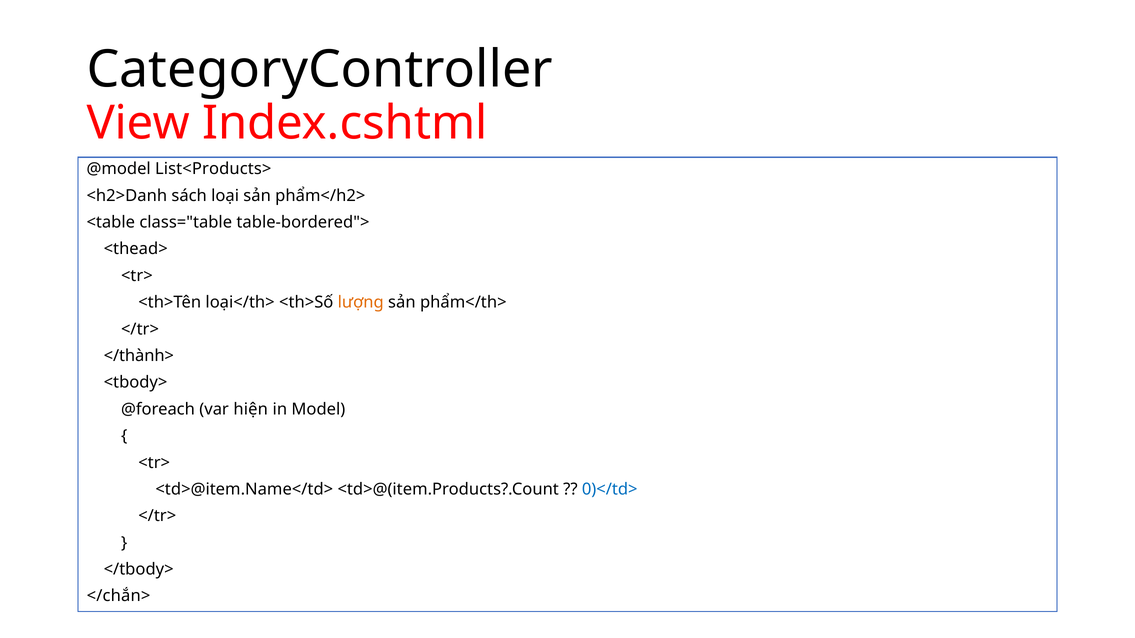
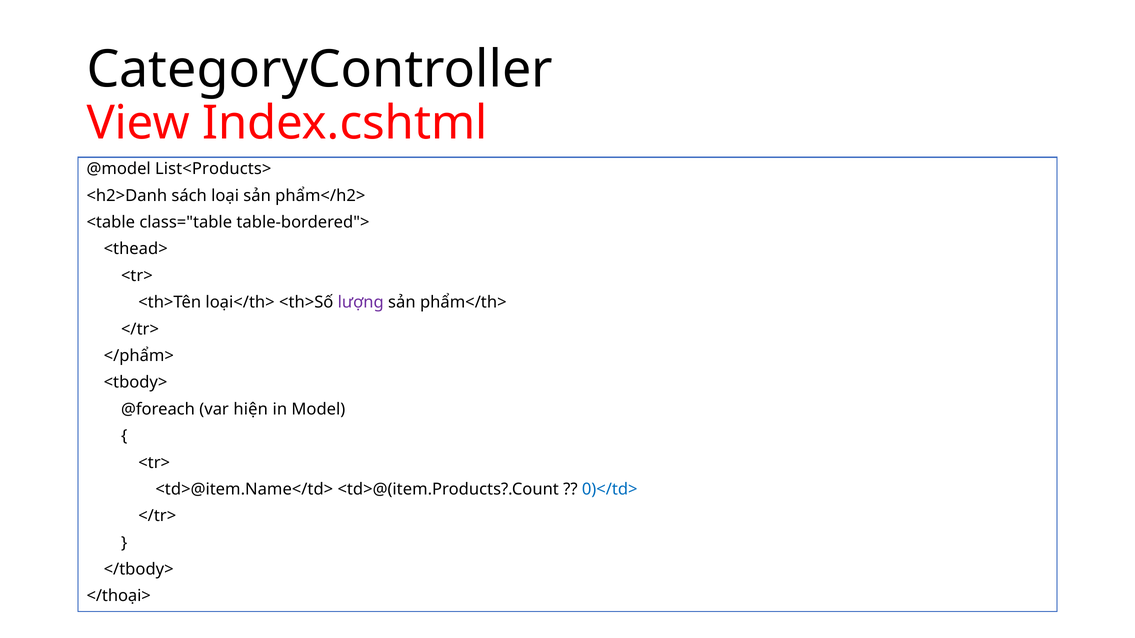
lượng colour: orange -> purple
</thành>: </thành> -> </phẩm>
</chắn>: </chắn> -> </thoại>
